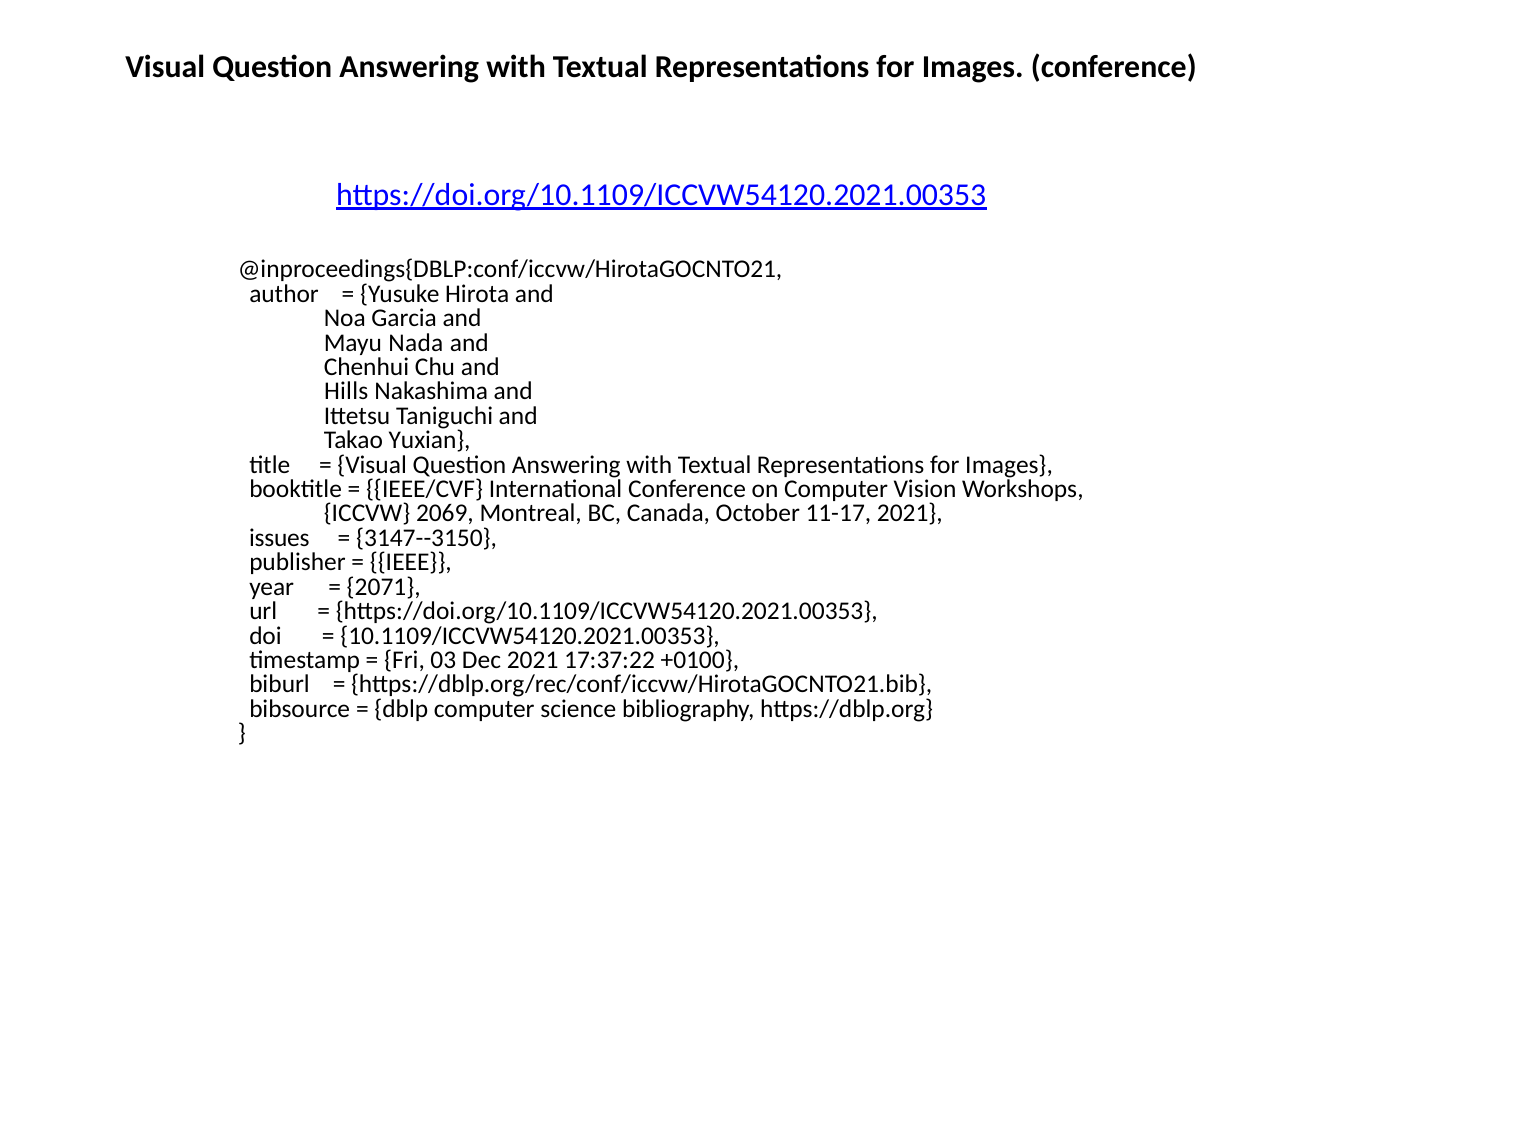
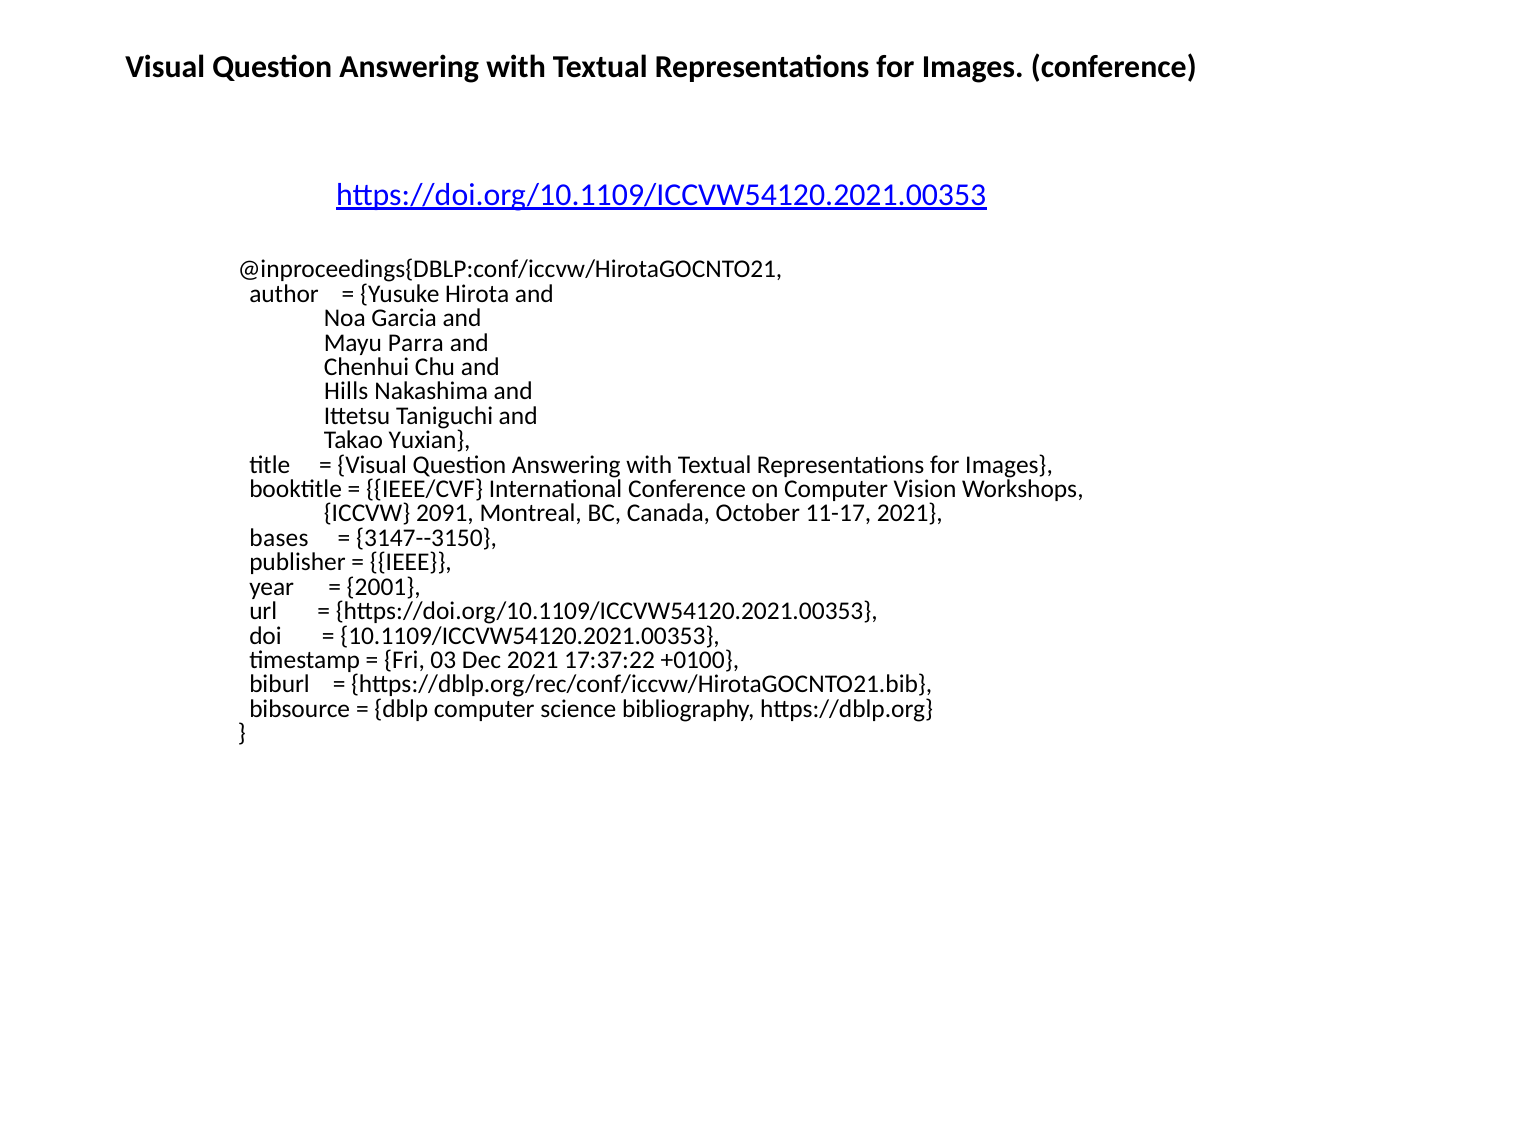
Nada: Nada -> Parra
2069: 2069 -> 2091
issues: issues -> bases
2071: 2071 -> 2001
